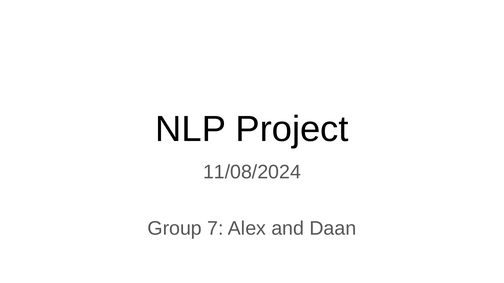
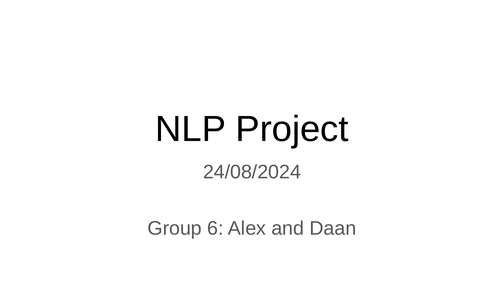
11/08/2024: 11/08/2024 -> 24/08/2024
7: 7 -> 6
